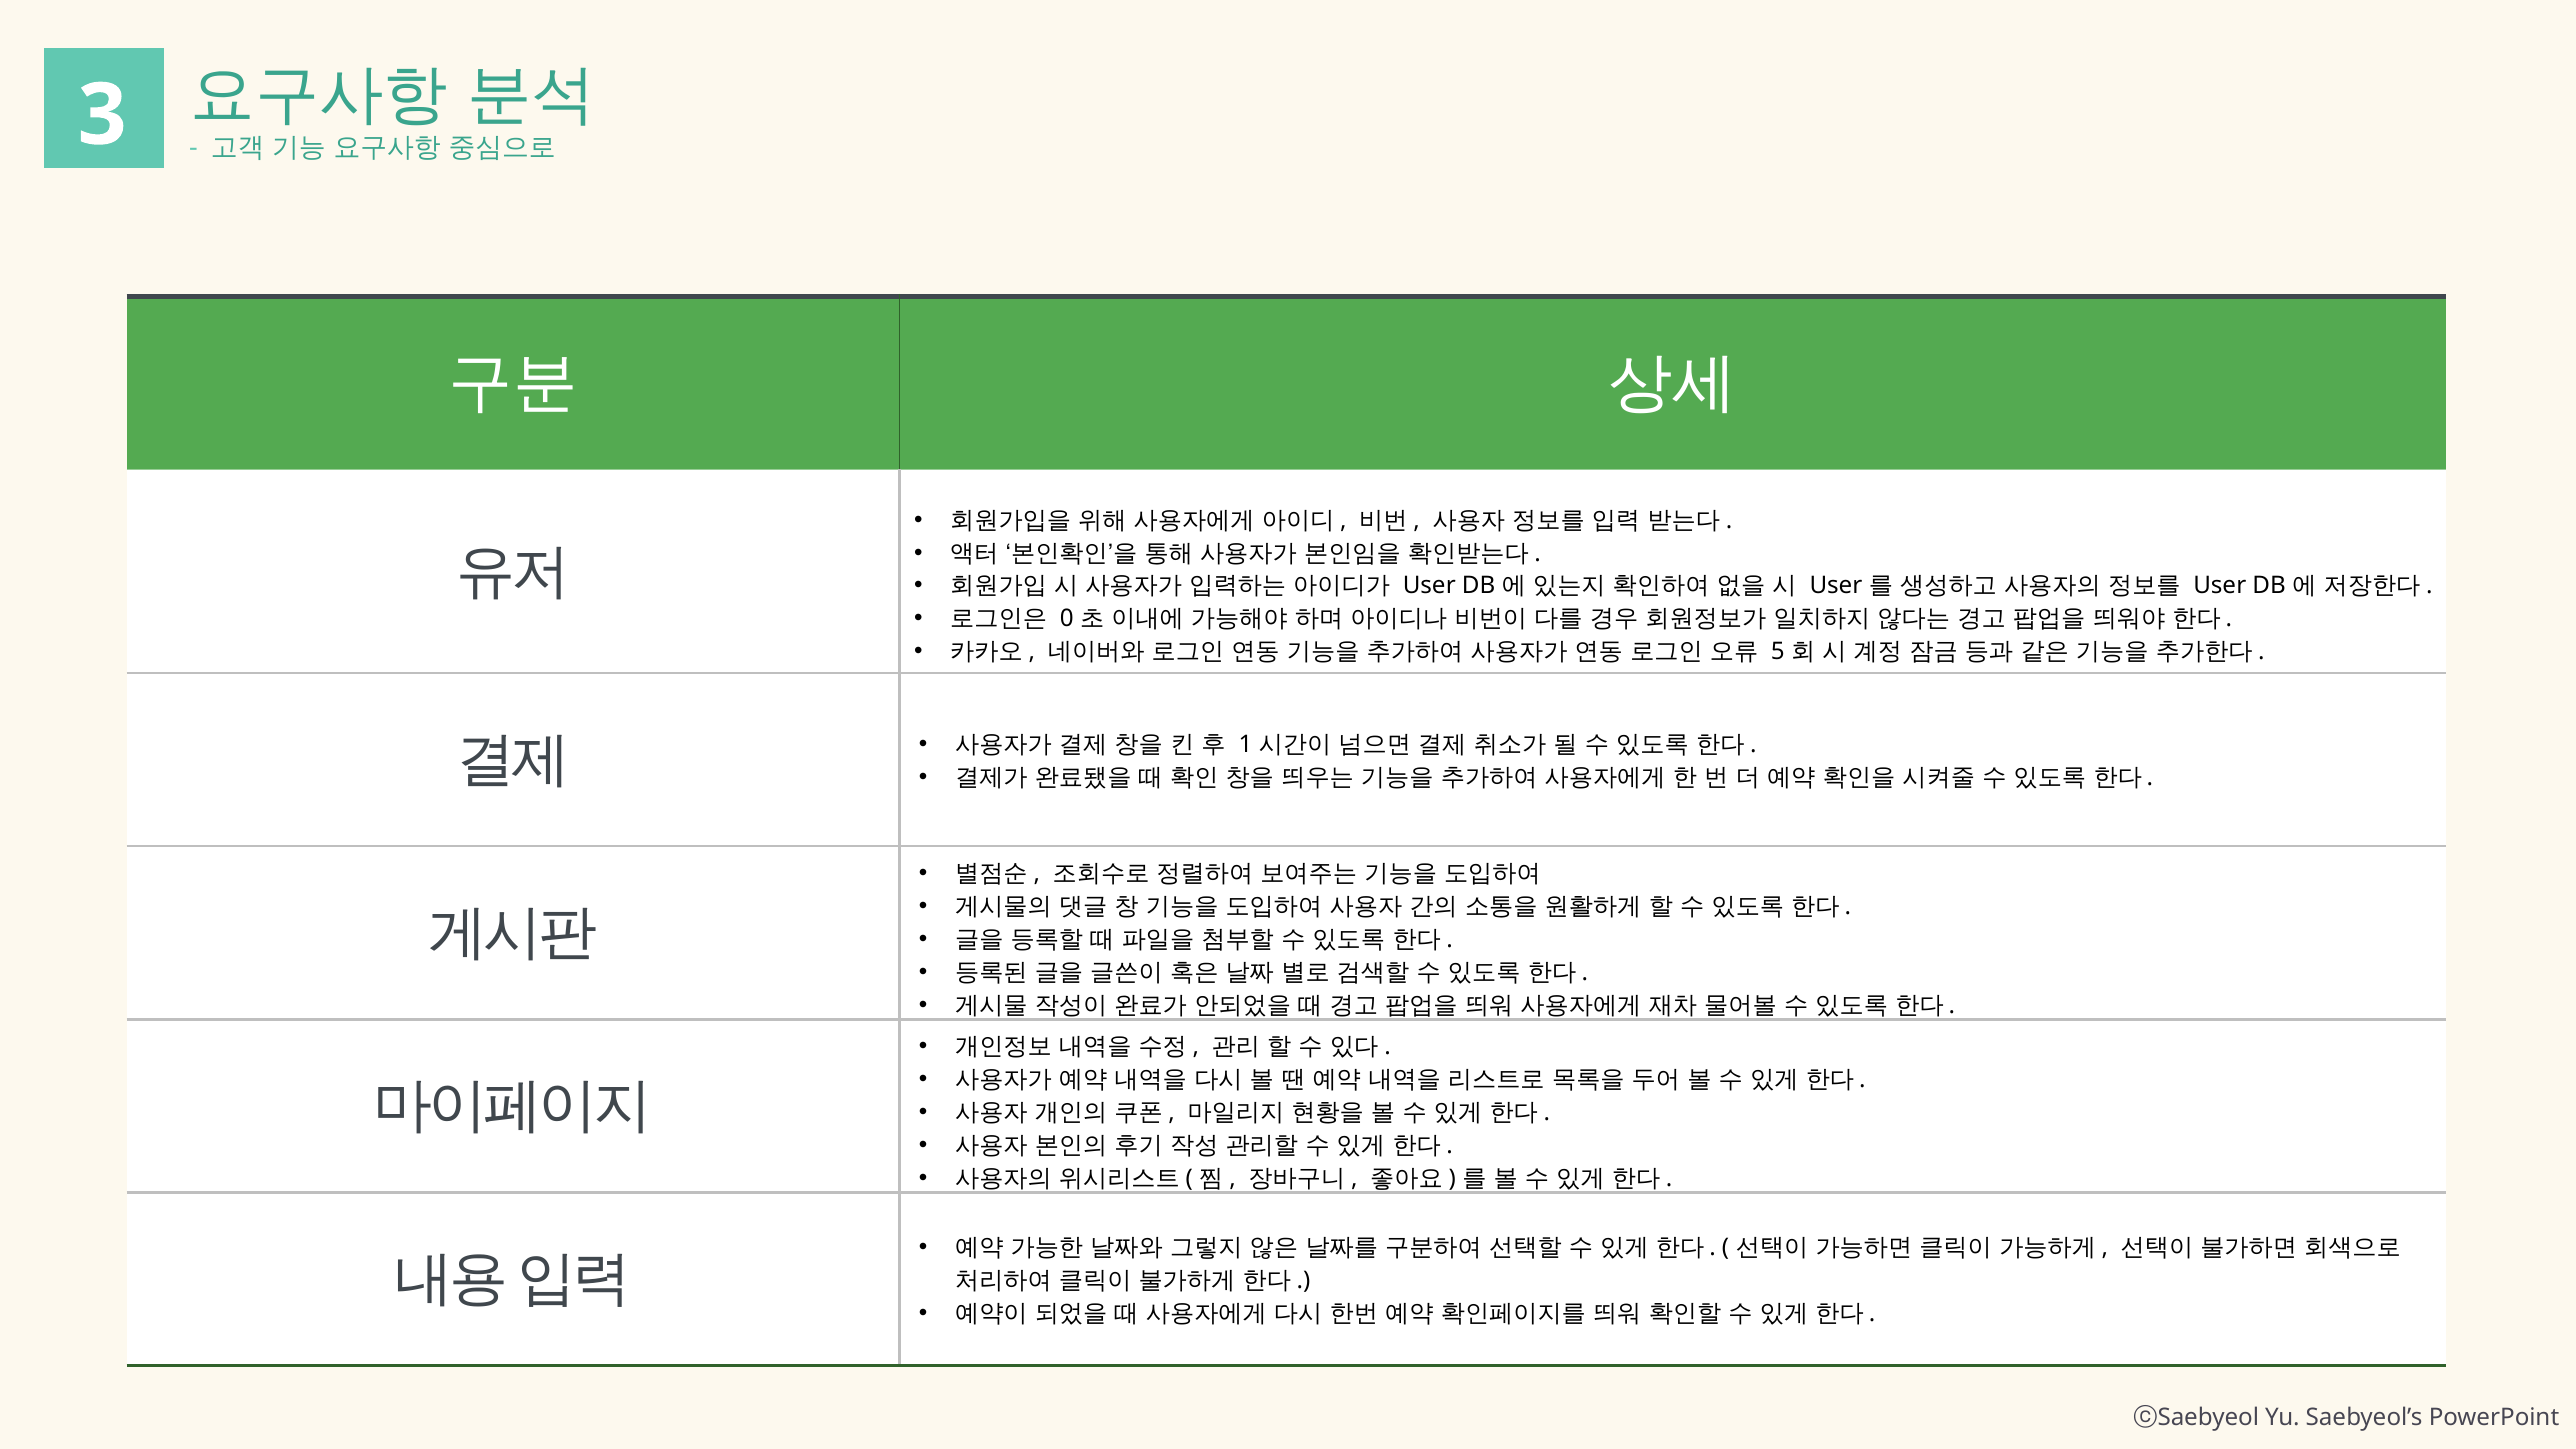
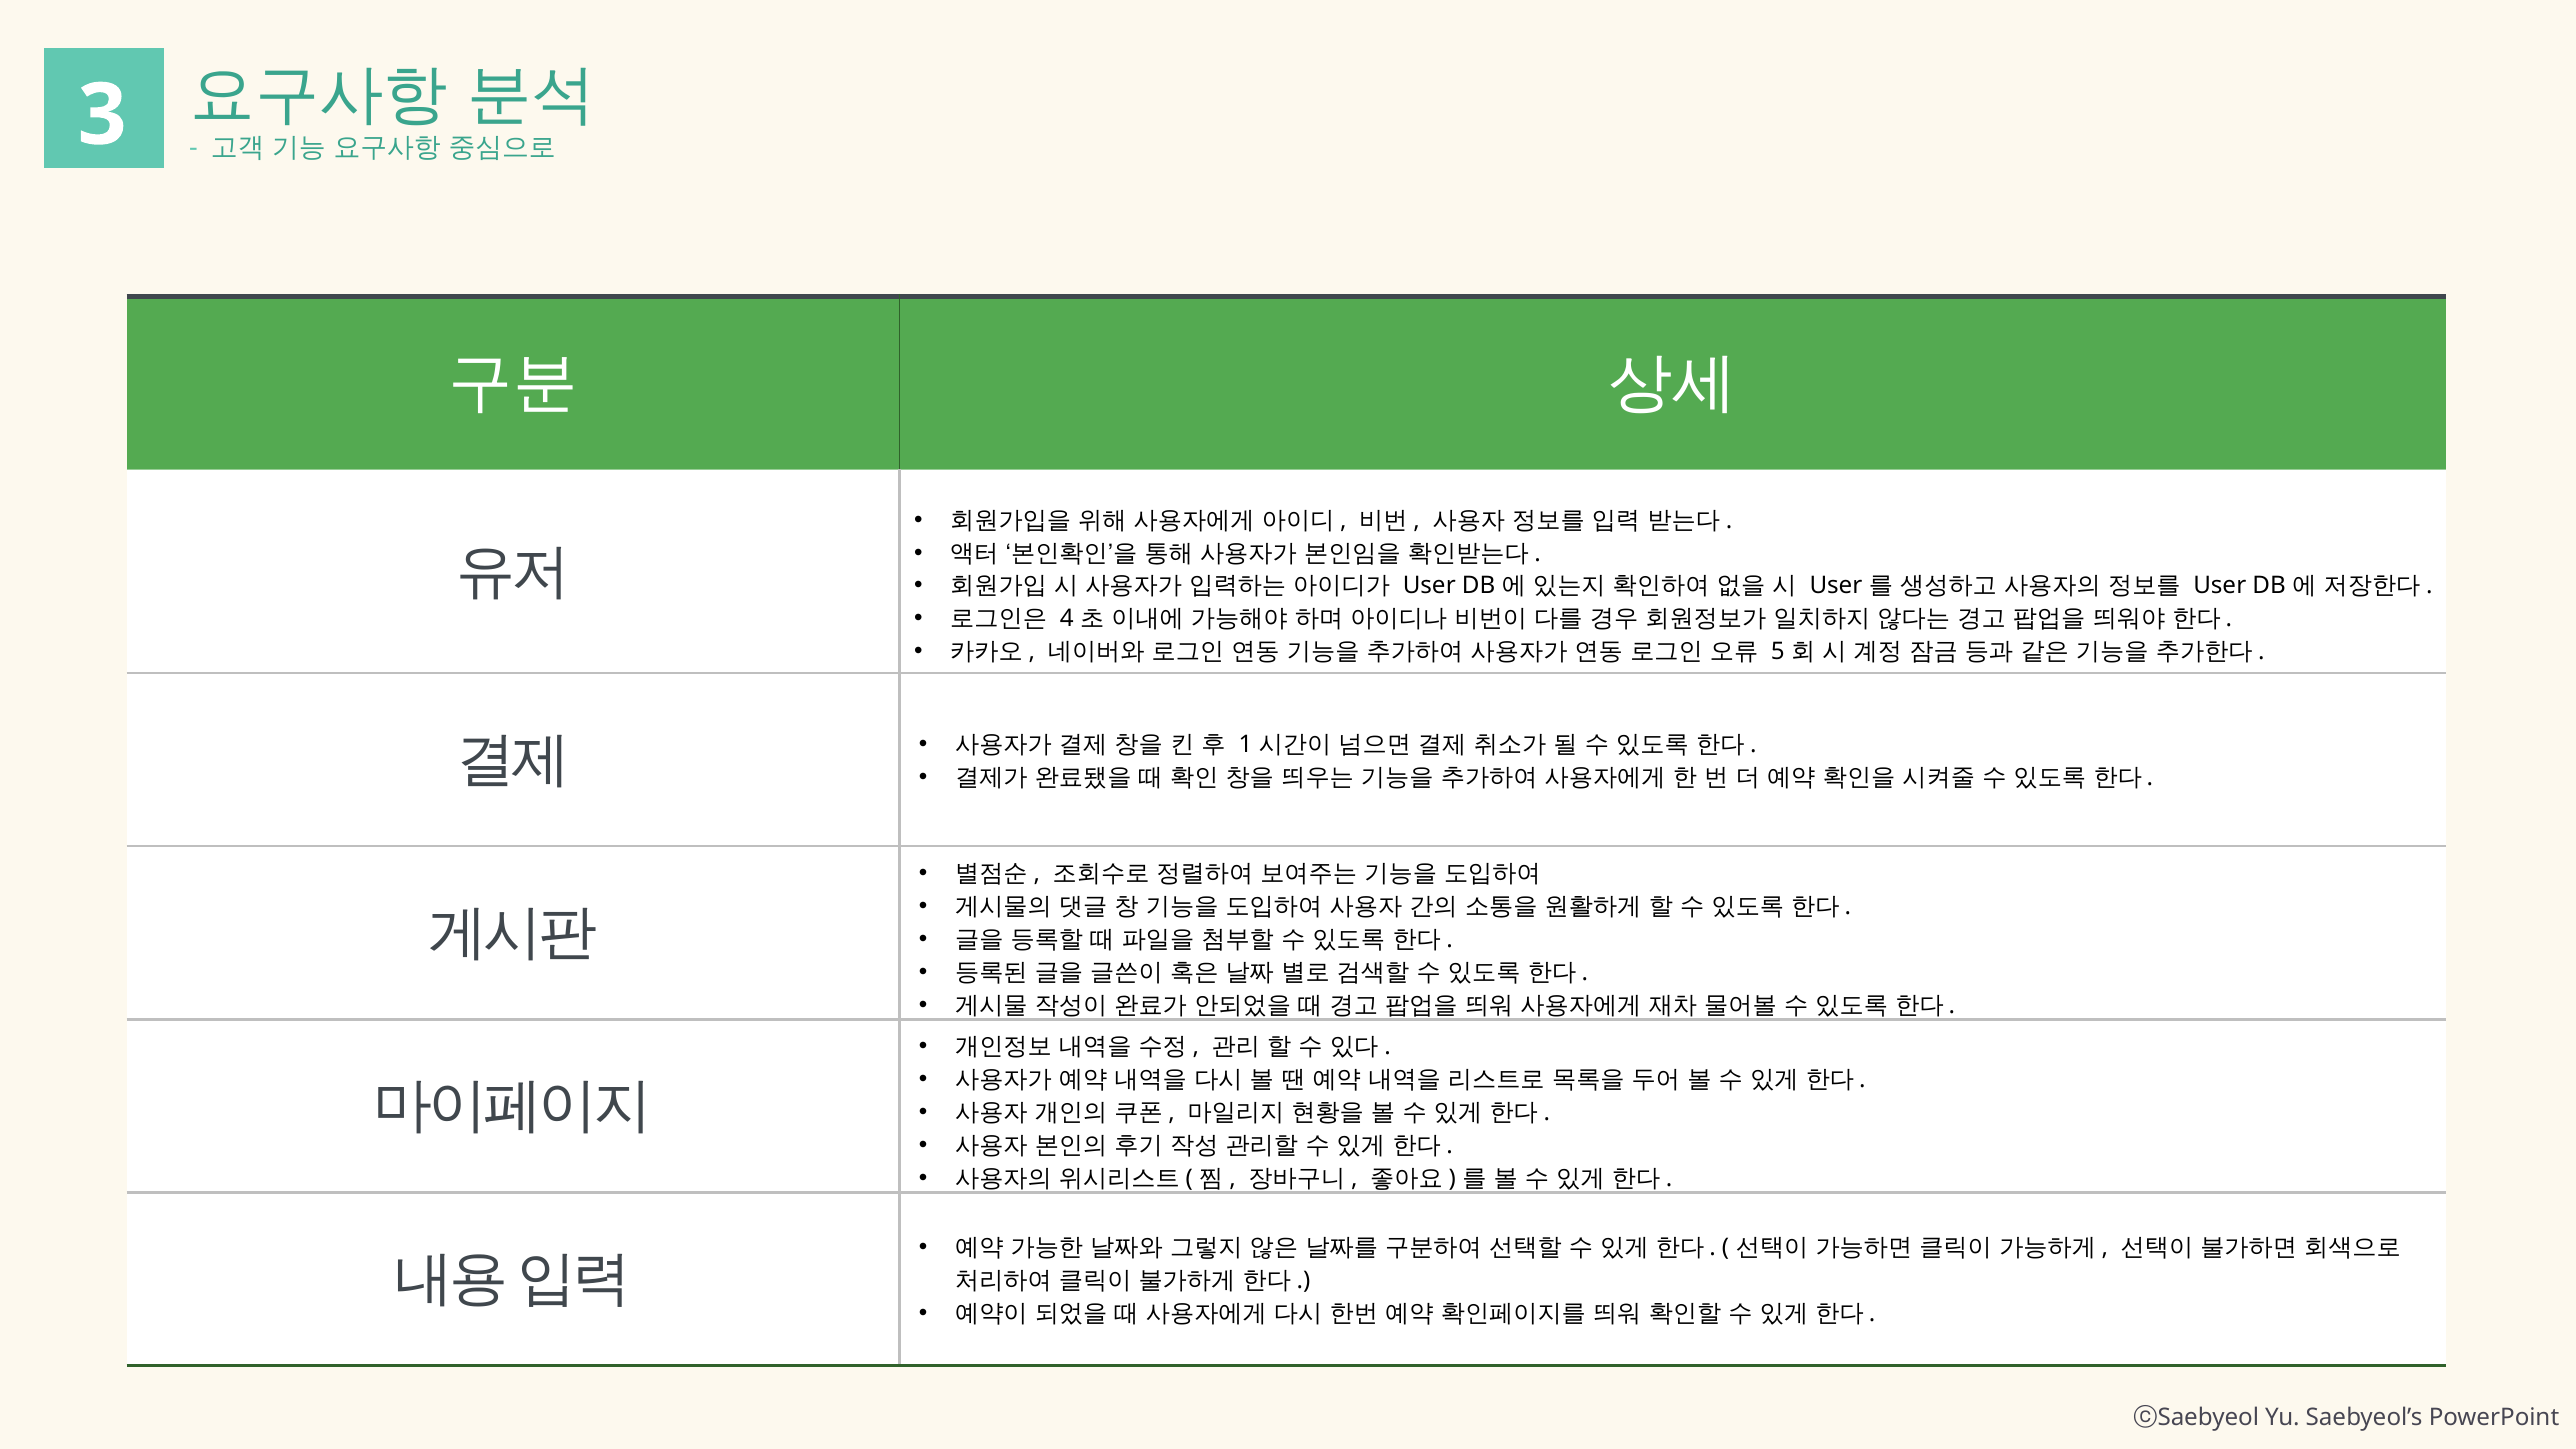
0: 0 -> 4
